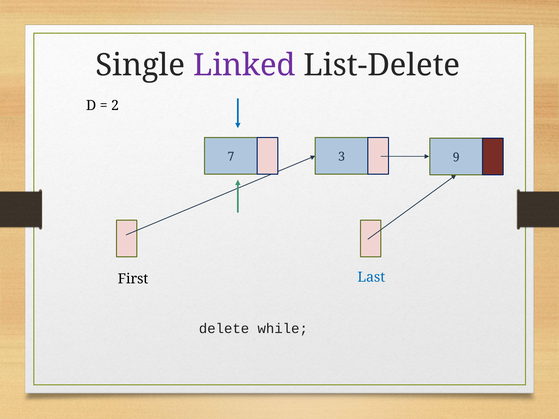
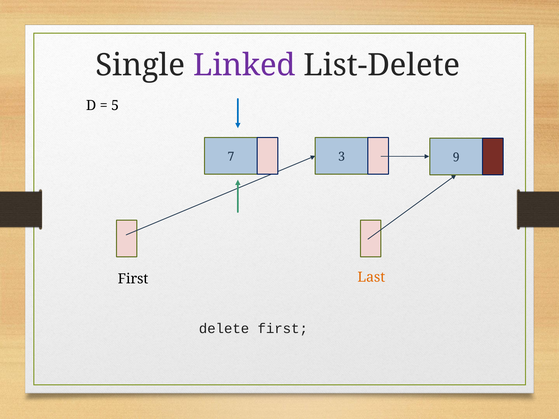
2: 2 -> 5
Last colour: blue -> orange
delete while: while -> first
